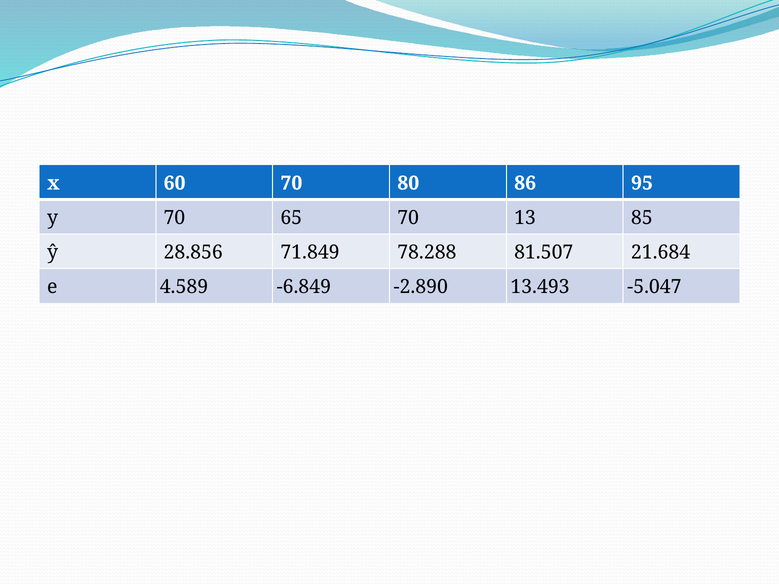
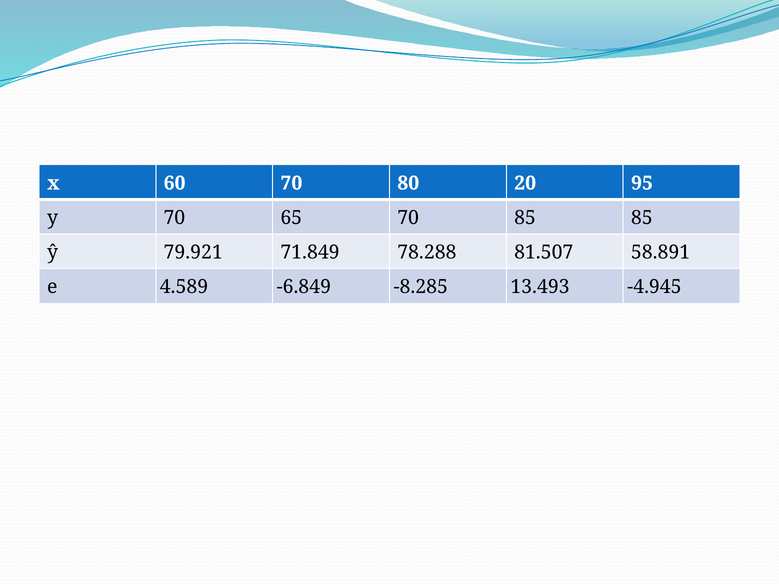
86: 86 -> 20
70 13: 13 -> 85
28.856: 28.856 -> 79.921
21.684: 21.684 -> 58.891
-2.890: -2.890 -> -8.285
-5.047: -5.047 -> -4.945
